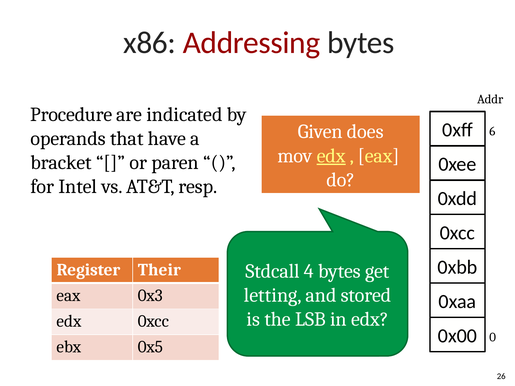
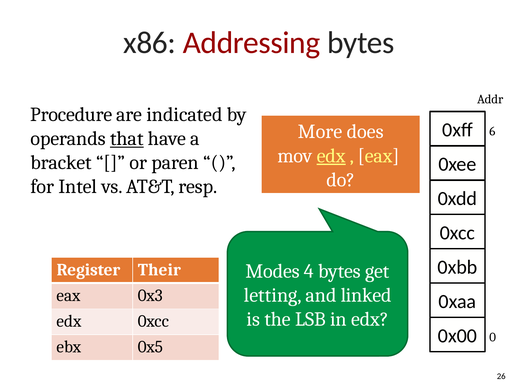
Given: Given -> More
that underline: none -> present
Stdcall: Stdcall -> Modes
stored: stored -> linked
